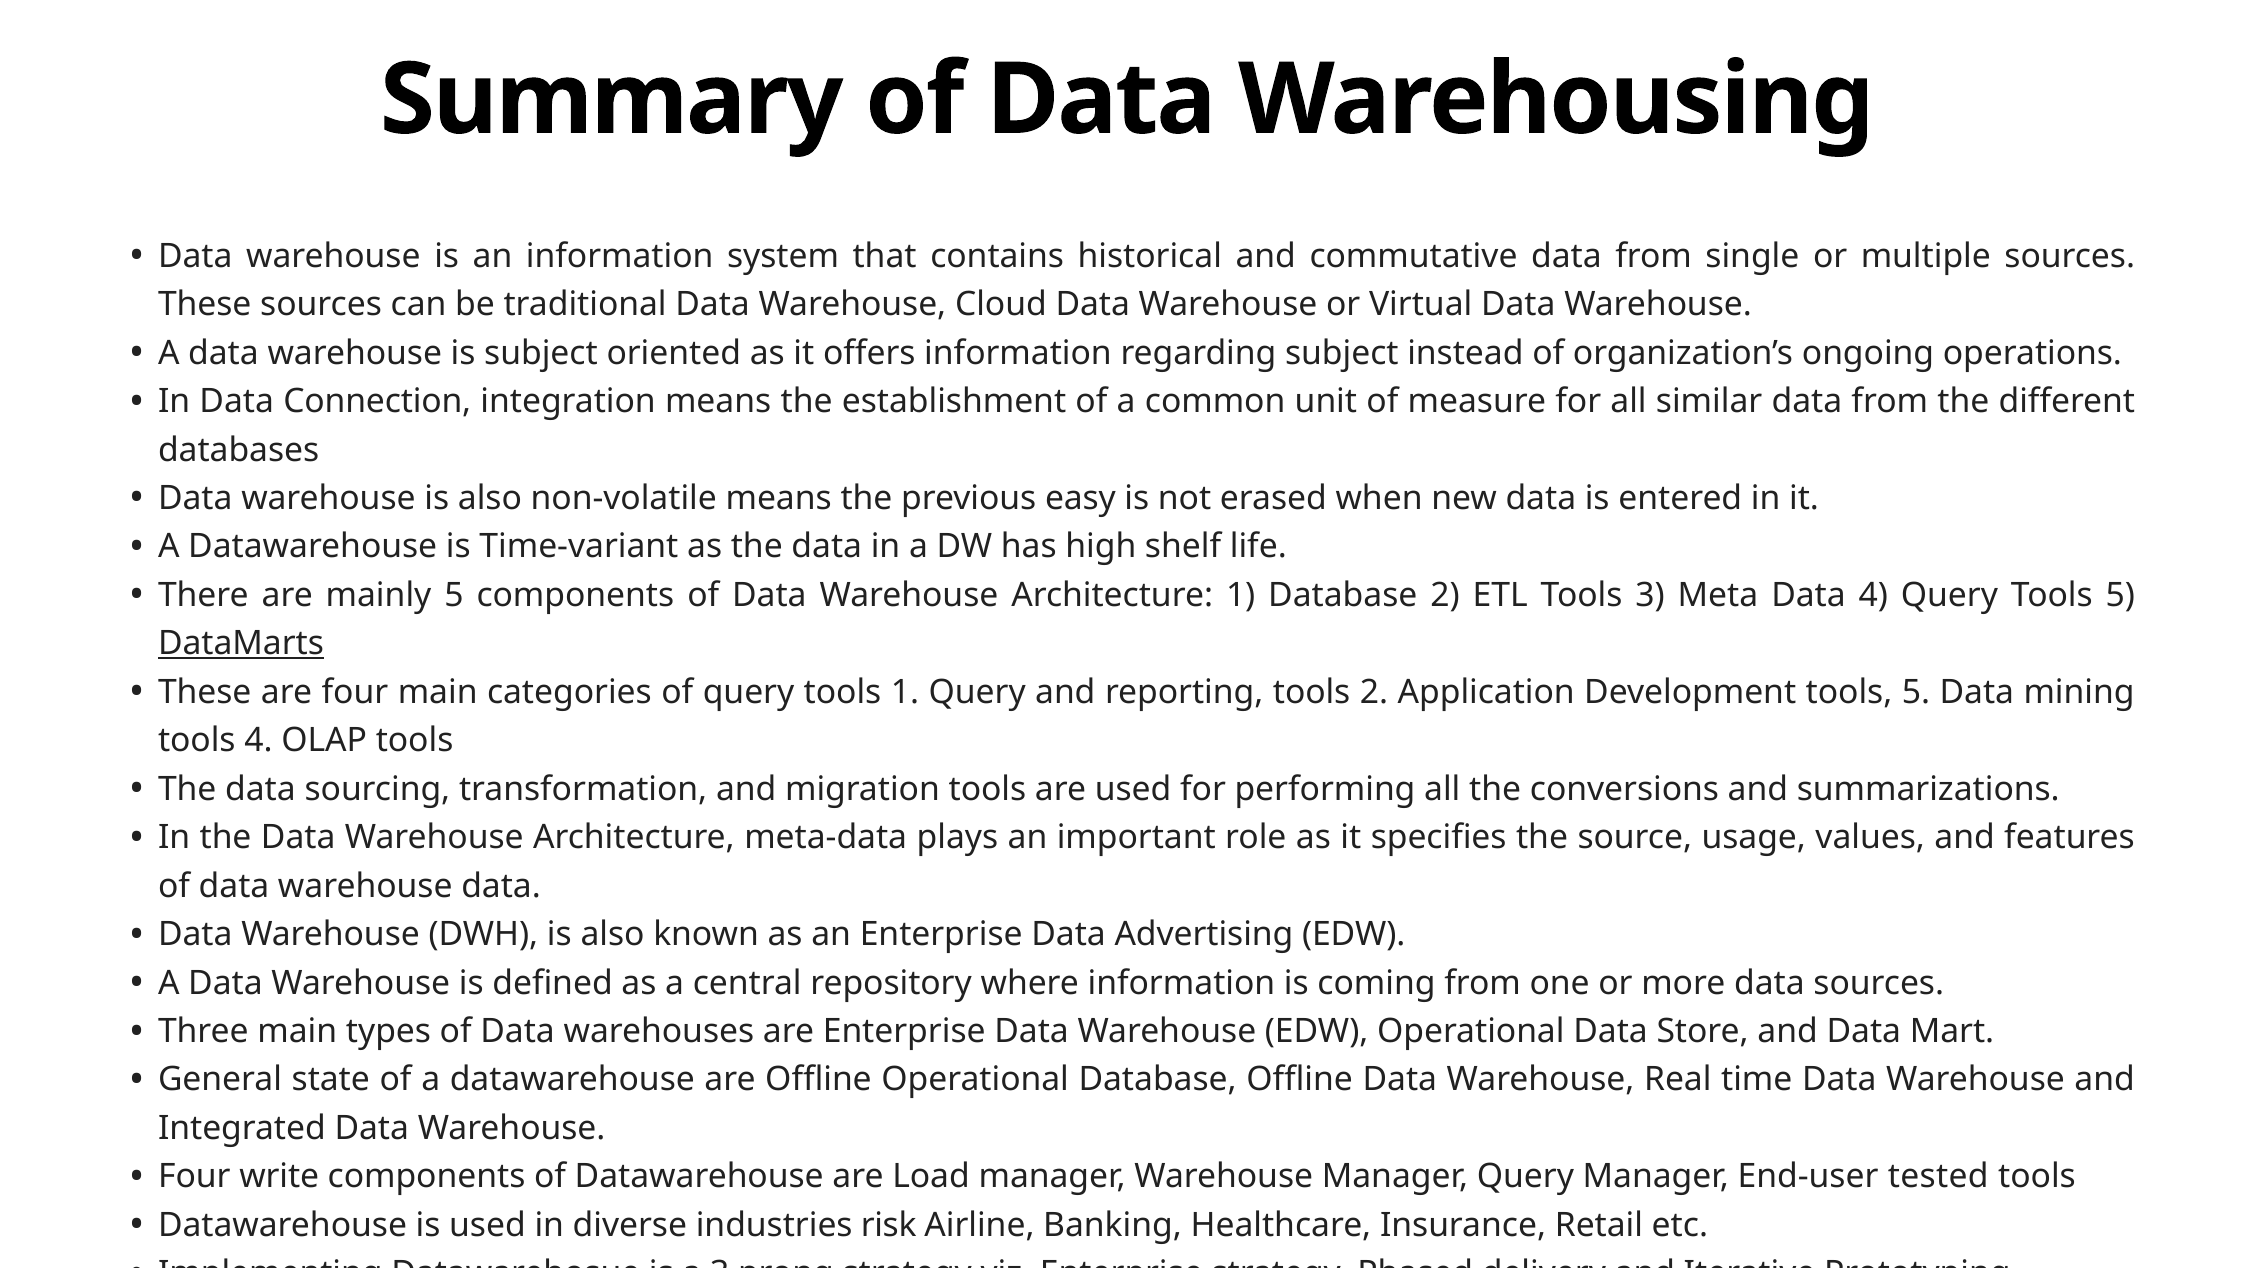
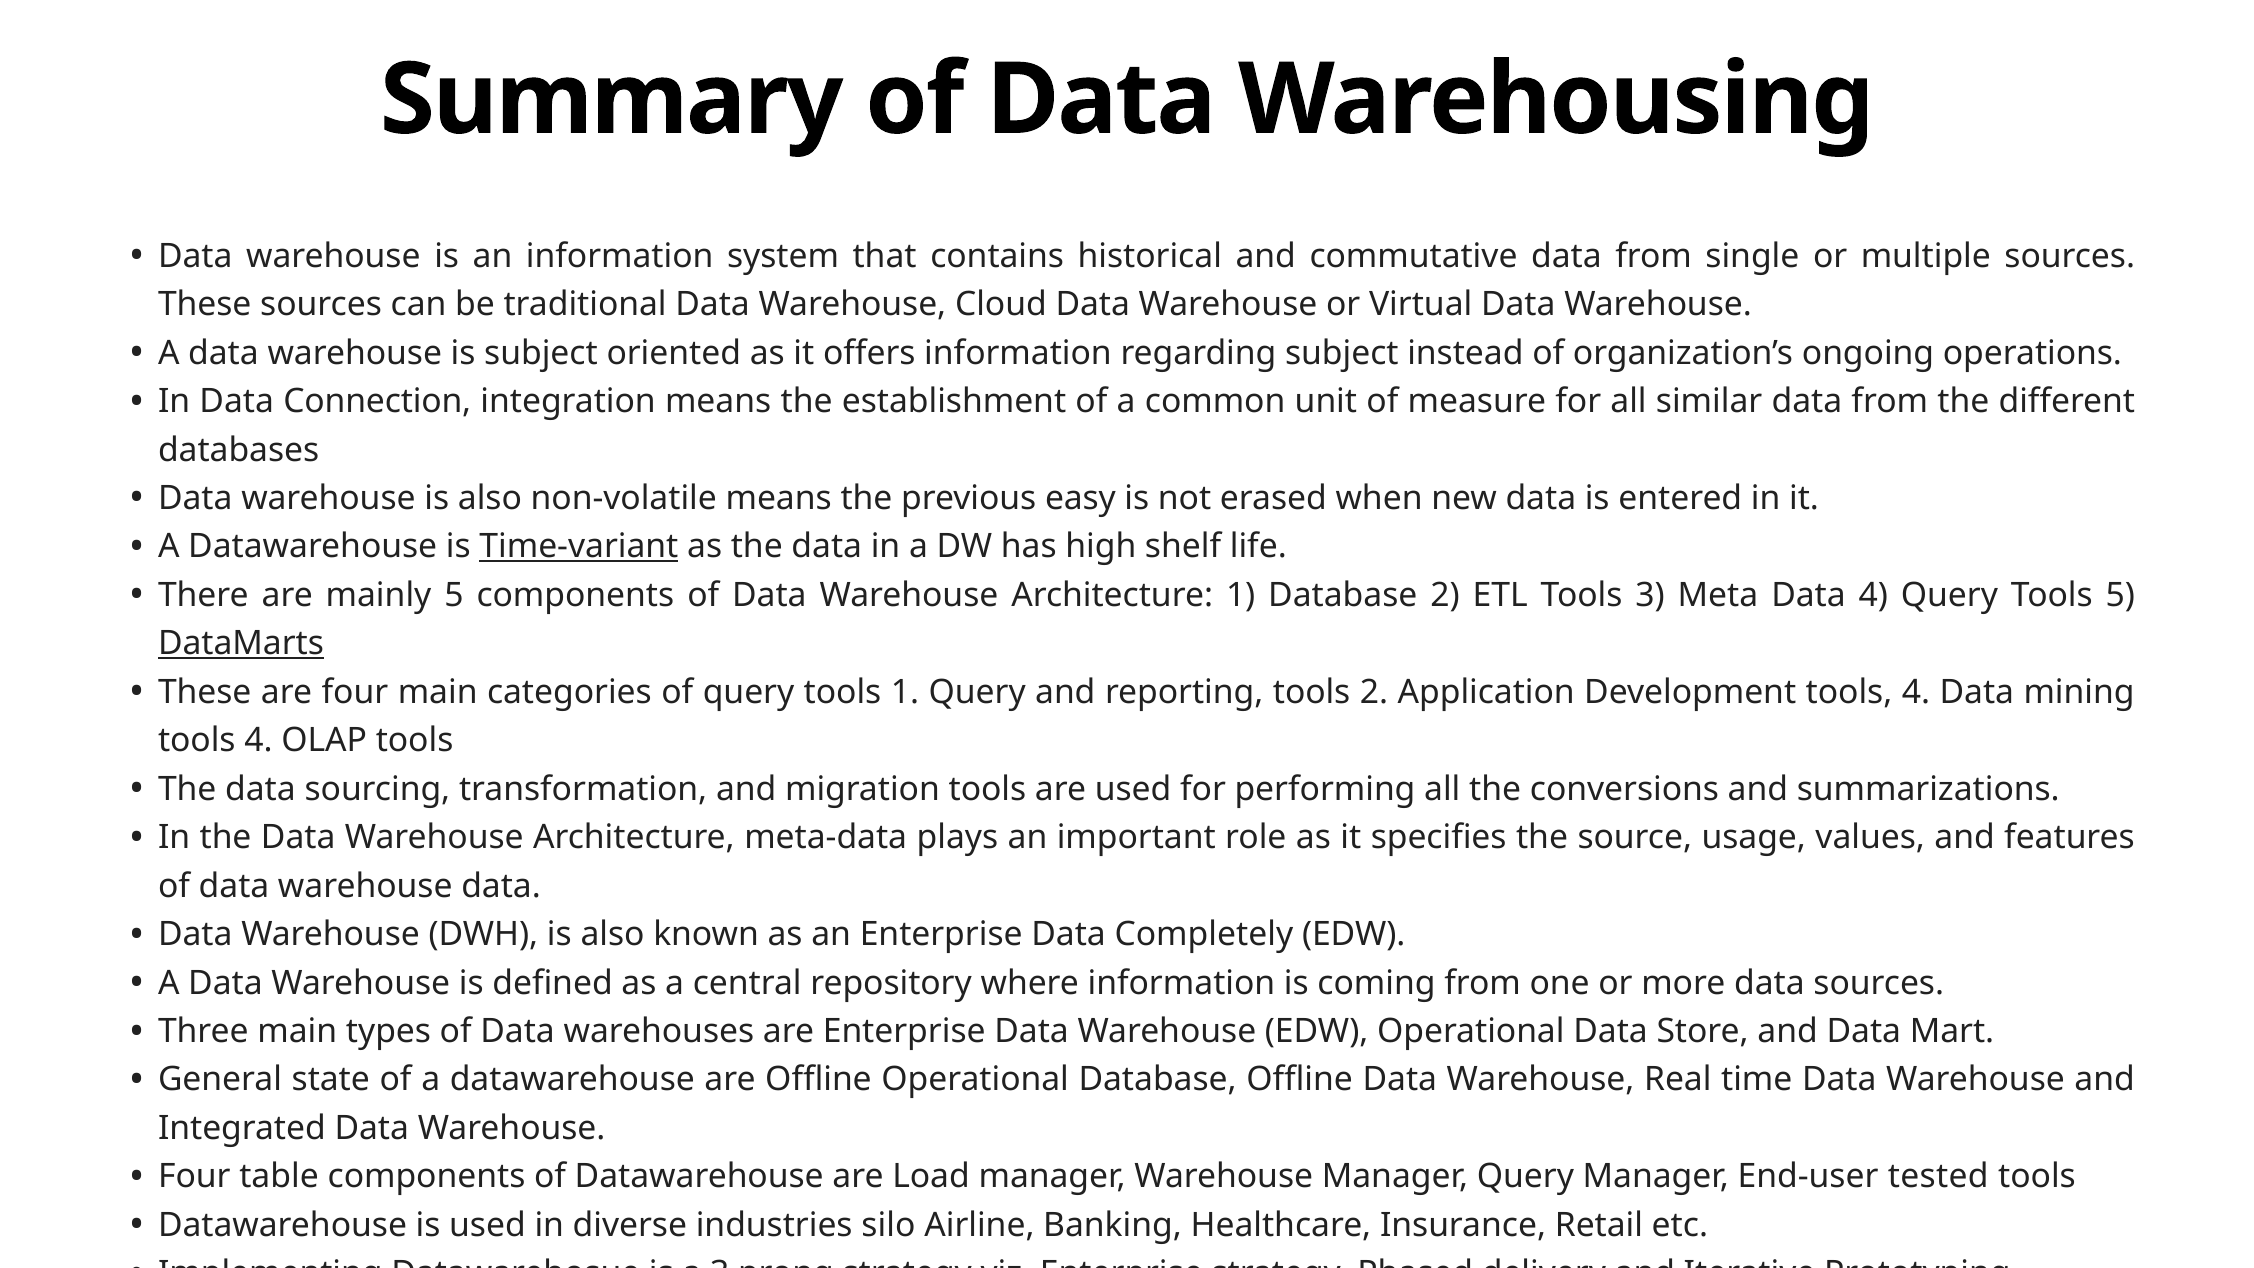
Time-variant underline: none -> present
Development tools 5: 5 -> 4
Advertising: Advertising -> Completely
write: write -> table
risk: risk -> silo
